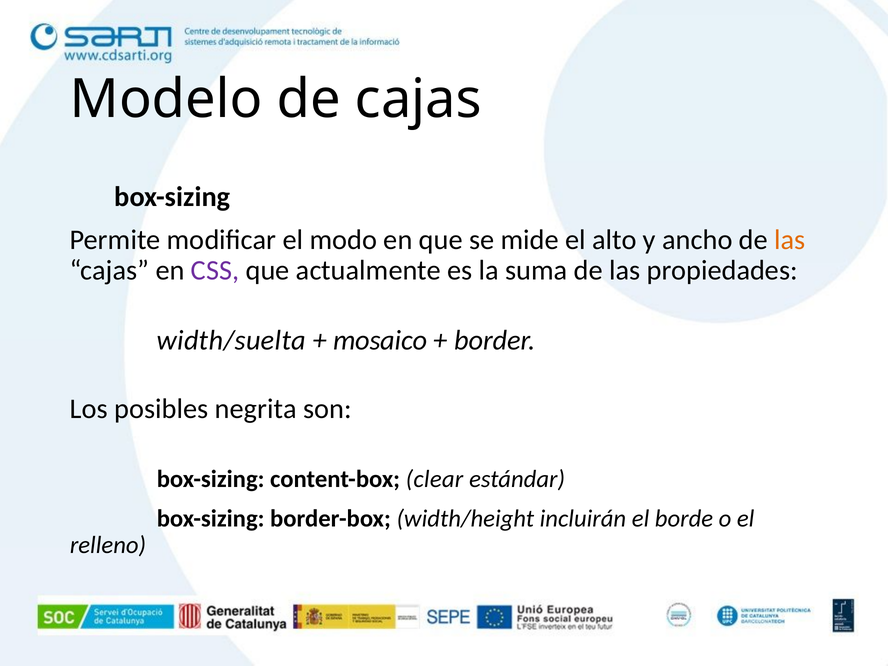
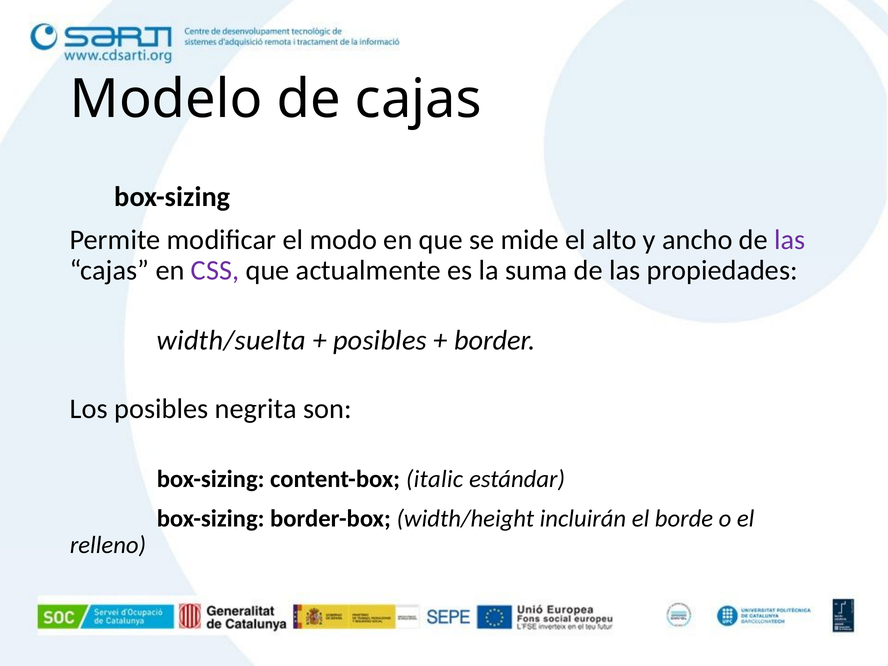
las at (790, 240) colour: orange -> purple
mosaico at (380, 340): mosaico -> posibles
clear: clear -> italic
